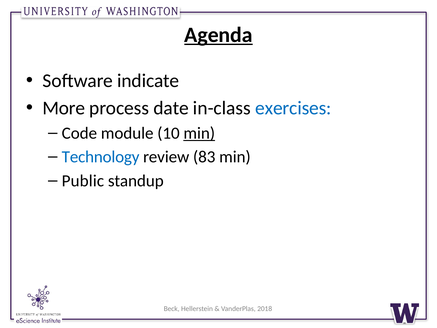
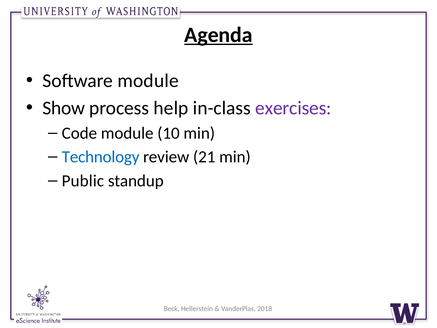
Software indicate: indicate -> module
More: More -> Show
date: date -> help
exercises colour: blue -> purple
min at (199, 133) underline: present -> none
83: 83 -> 21
